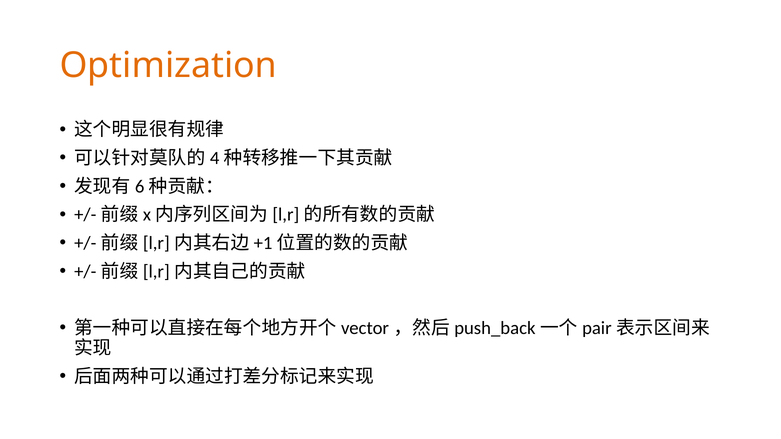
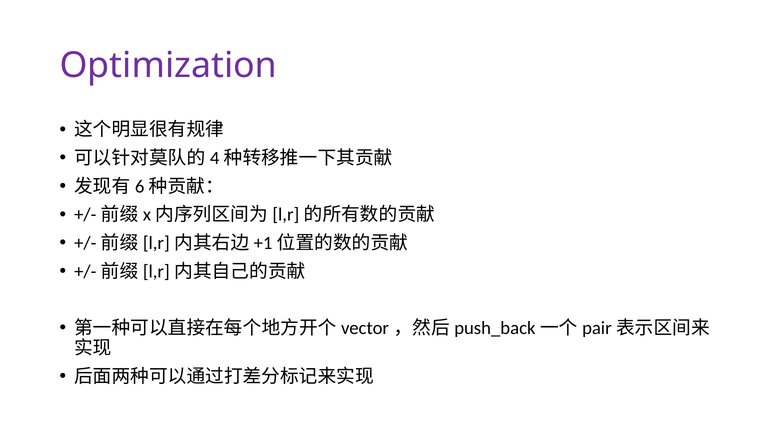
Optimization colour: orange -> purple
